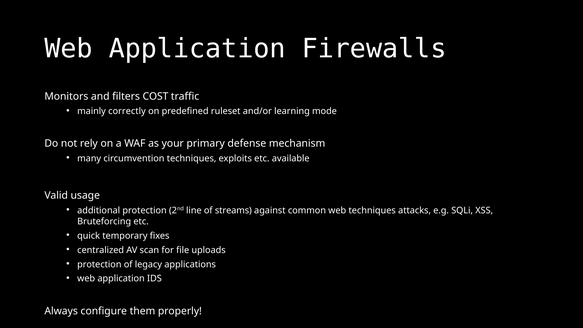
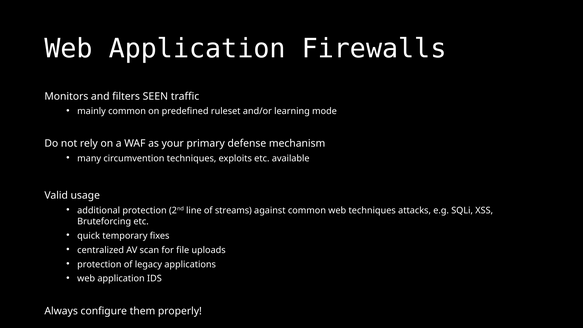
COST: COST -> SEEN
mainly correctly: correctly -> common
